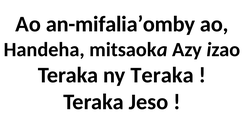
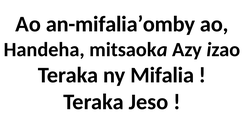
ny Teraka: Teraka -> Mifalia
